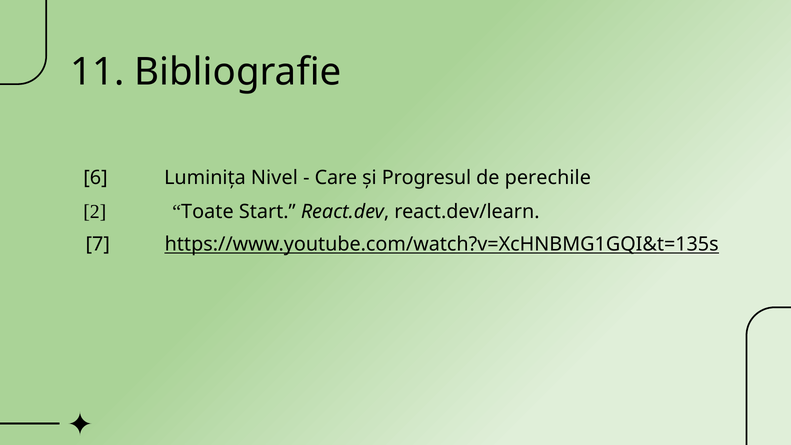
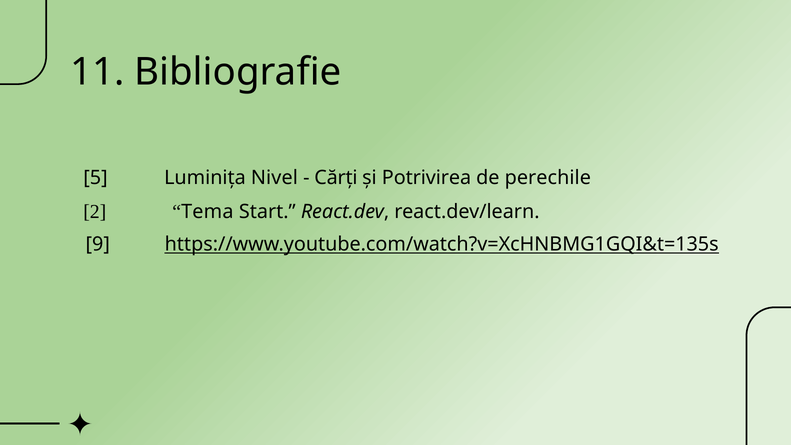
6: 6 -> 5
Care: Care -> Cărți
Progresul: Progresul -> Potrivirea
Toate: Toate -> Tema
7: 7 -> 9
